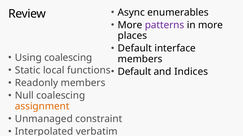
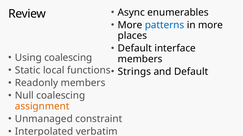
patterns colour: purple -> blue
Default at (134, 72): Default -> Strings
and Indices: Indices -> Default
